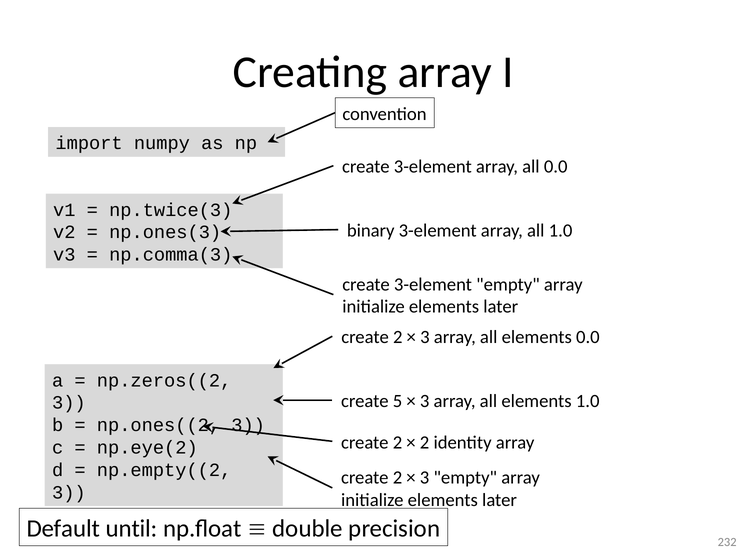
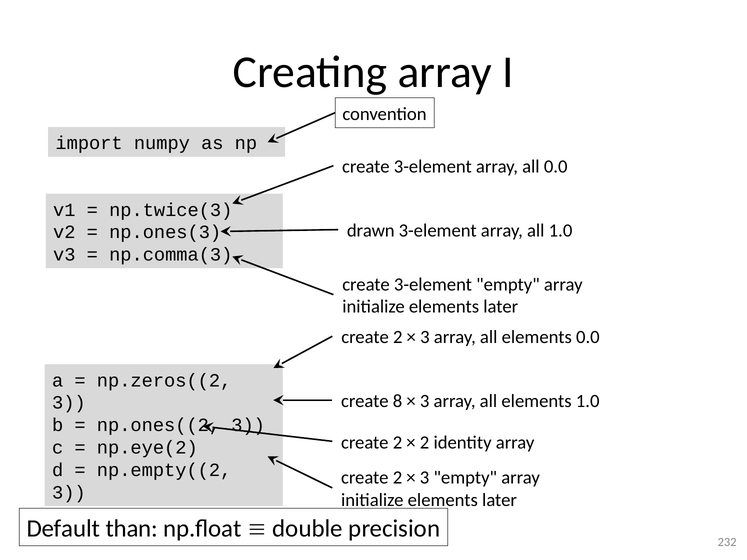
binary: binary -> drawn
5: 5 -> 8
until: until -> than
